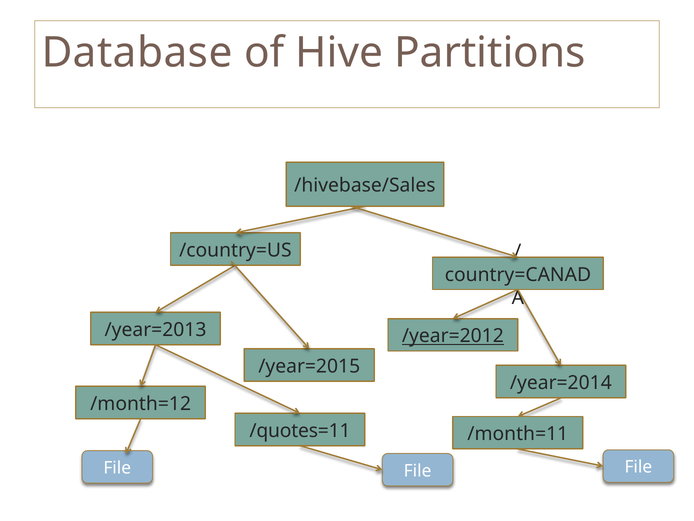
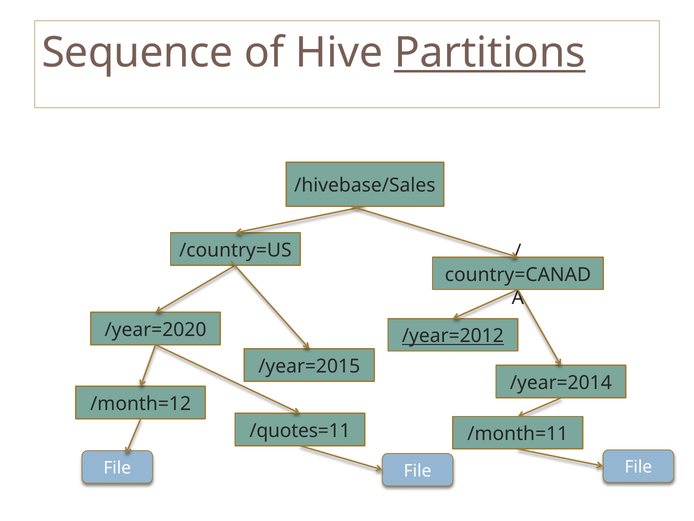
Database: Database -> Sequence
Partitions underline: none -> present
/year=2013: /year=2013 -> /year=2020
